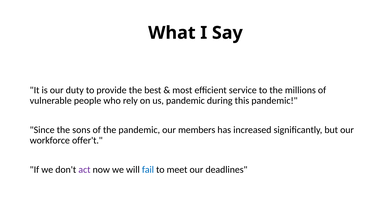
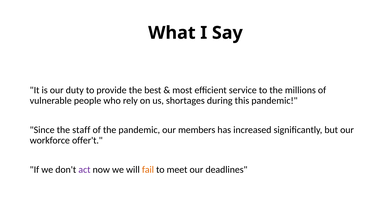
us pandemic: pandemic -> shortages
sons: sons -> staff
fail colour: blue -> orange
